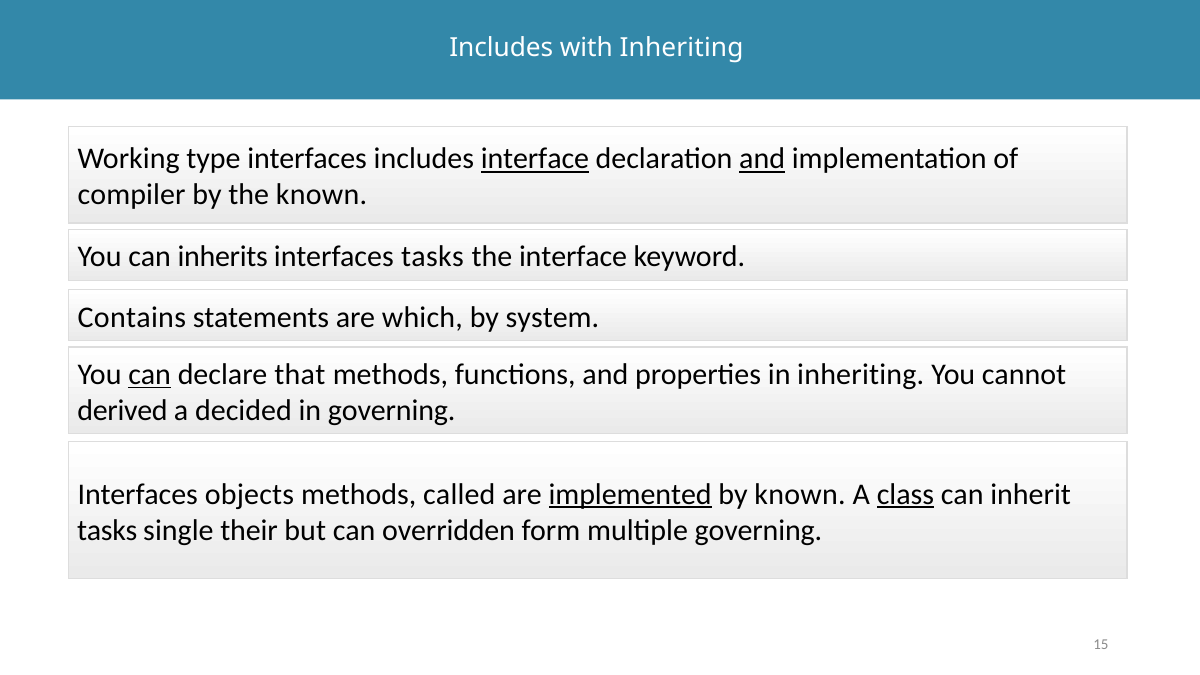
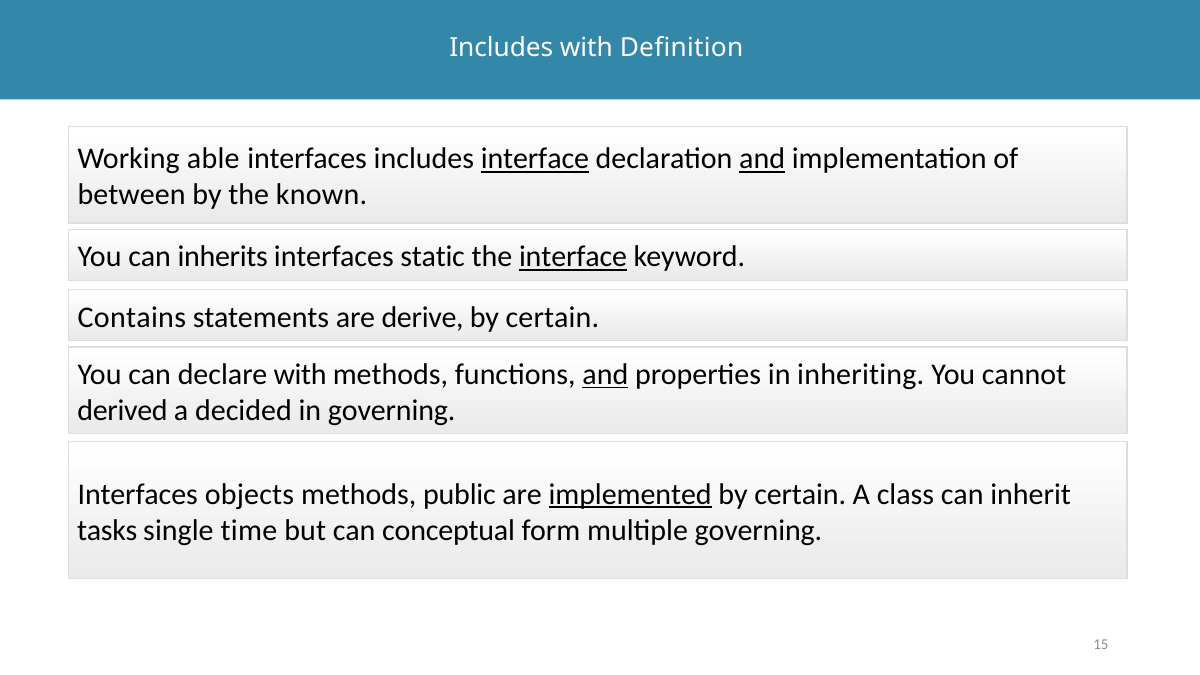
with Inheriting: Inheriting -> Definition
type: type -> able
compiler: compiler -> between
interfaces tasks: tasks -> static
interface at (573, 257) underline: none -> present
which: which -> derive
system at (552, 317): system -> certain
can at (150, 375) underline: present -> none
declare that: that -> with
and at (605, 375) underline: none -> present
called: called -> public
known at (800, 494): known -> certain
class underline: present -> none
their: their -> time
overridden: overridden -> conceptual
